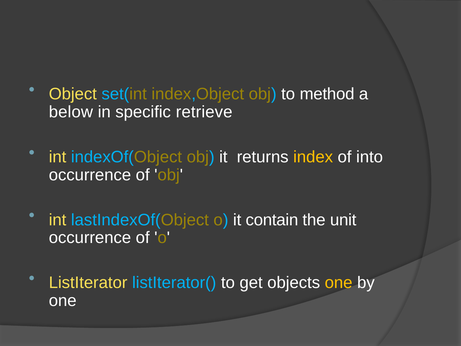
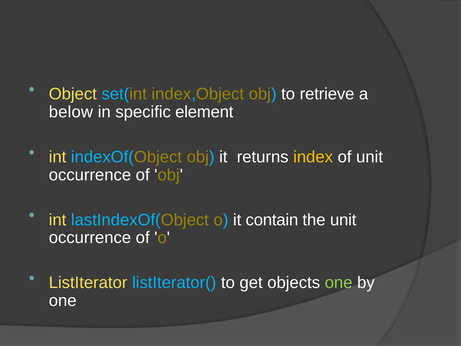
method: method -> retrieve
retrieve: retrieve -> element
of into: into -> unit
one at (339, 282) colour: yellow -> light green
